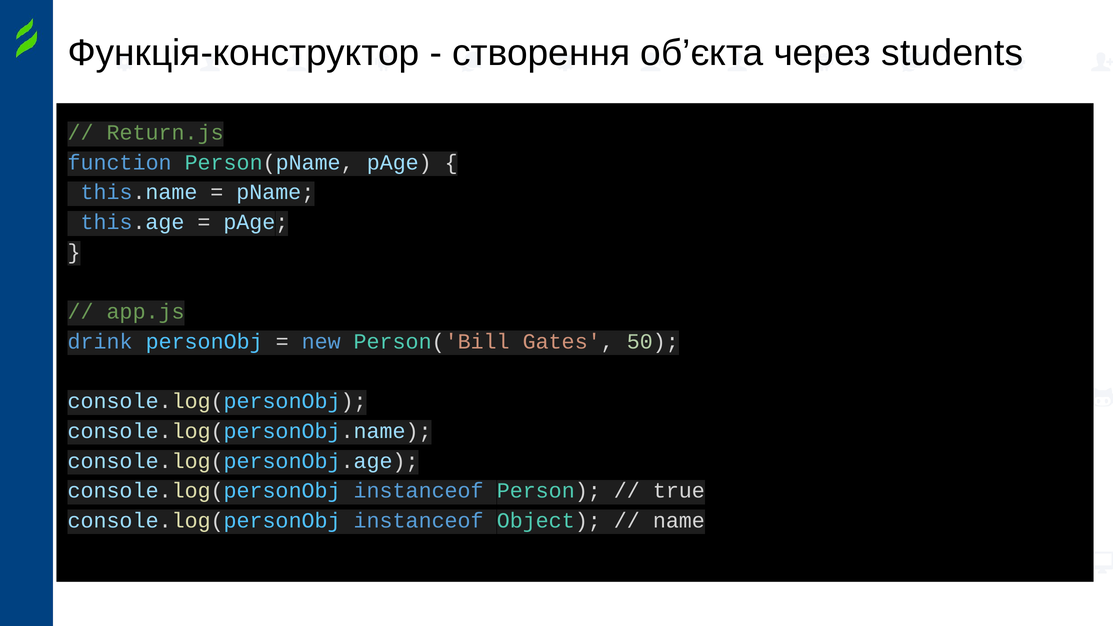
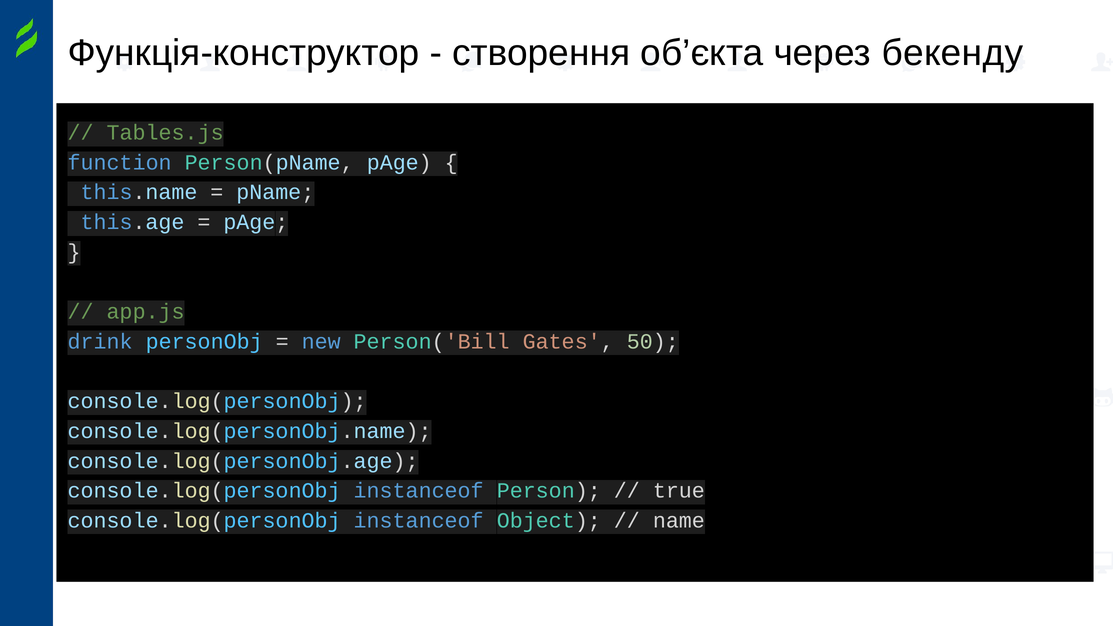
students: students -> бекенду
Return.js: Return.js -> Tables.js
